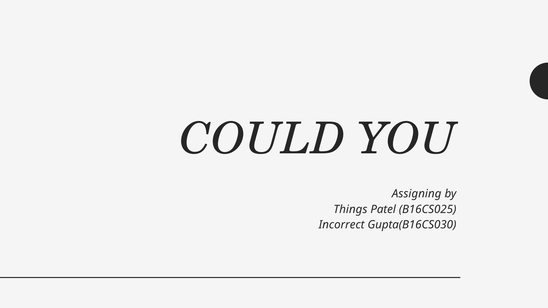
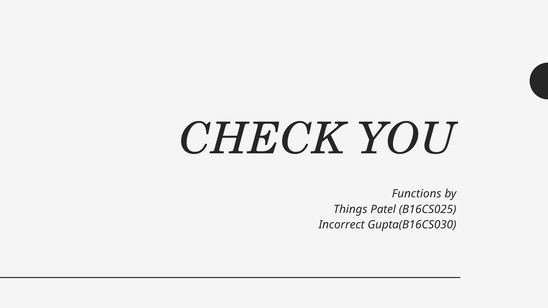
COULD: COULD -> CHECK
Assigning: Assigning -> Functions
